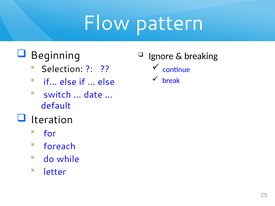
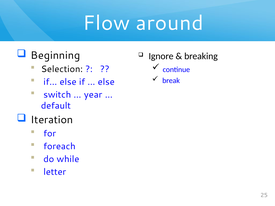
pattern: pattern -> around
date: date -> year
